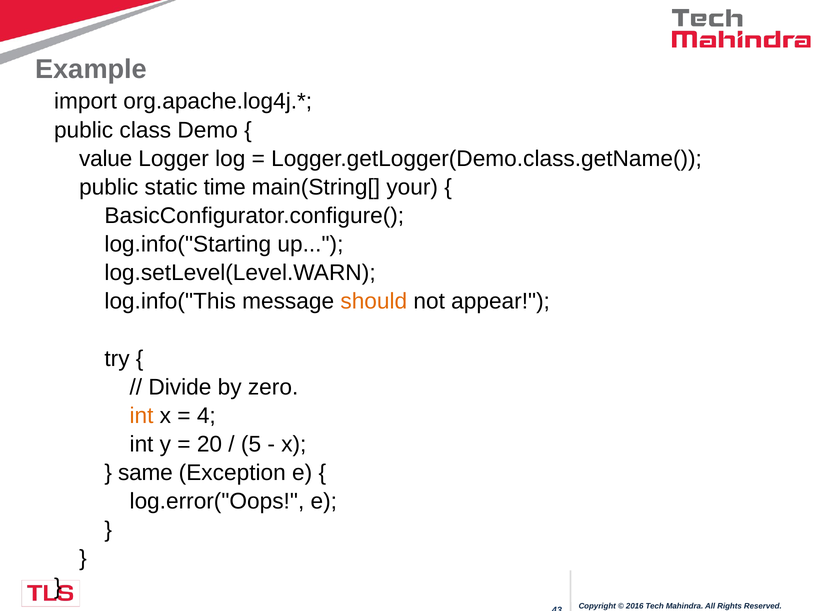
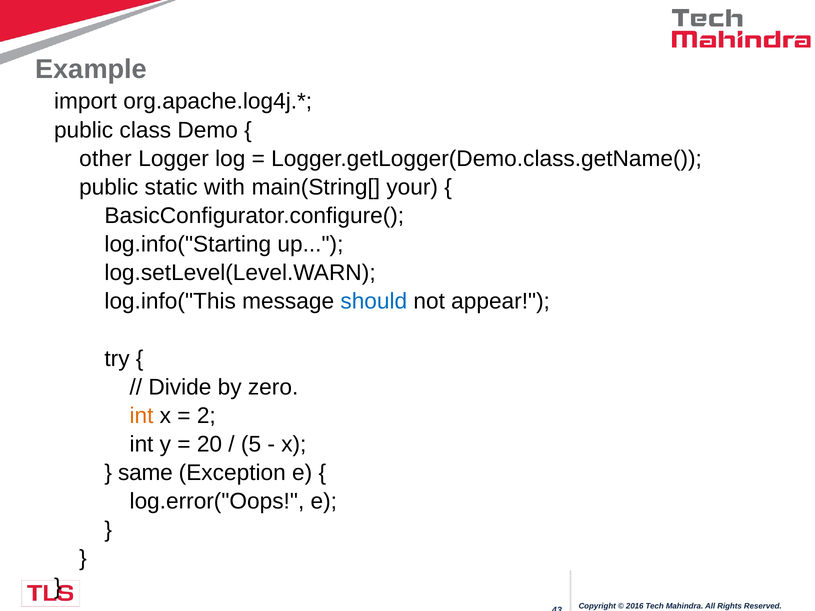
value: value -> other
time: time -> with
should colour: orange -> blue
4: 4 -> 2
